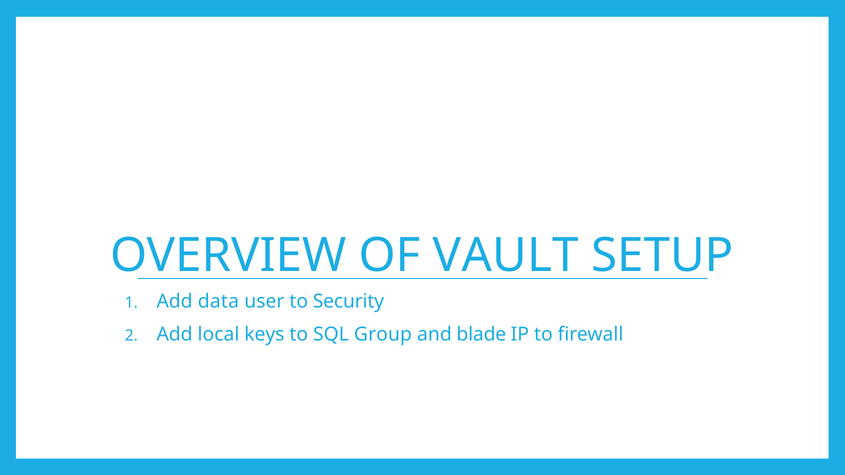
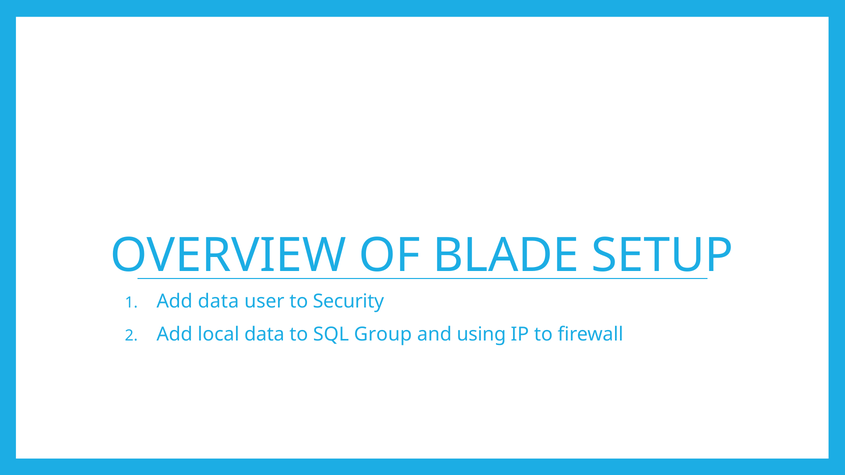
VAULT: VAULT -> BLADE
local keys: keys -> data
blade: blade -> using
